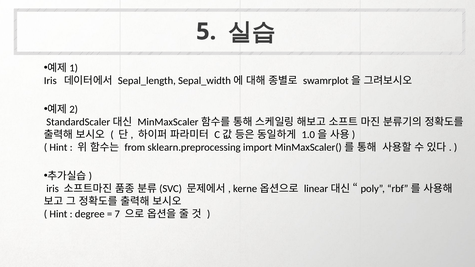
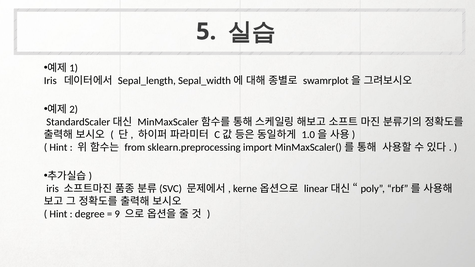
7: 7 -> 9
